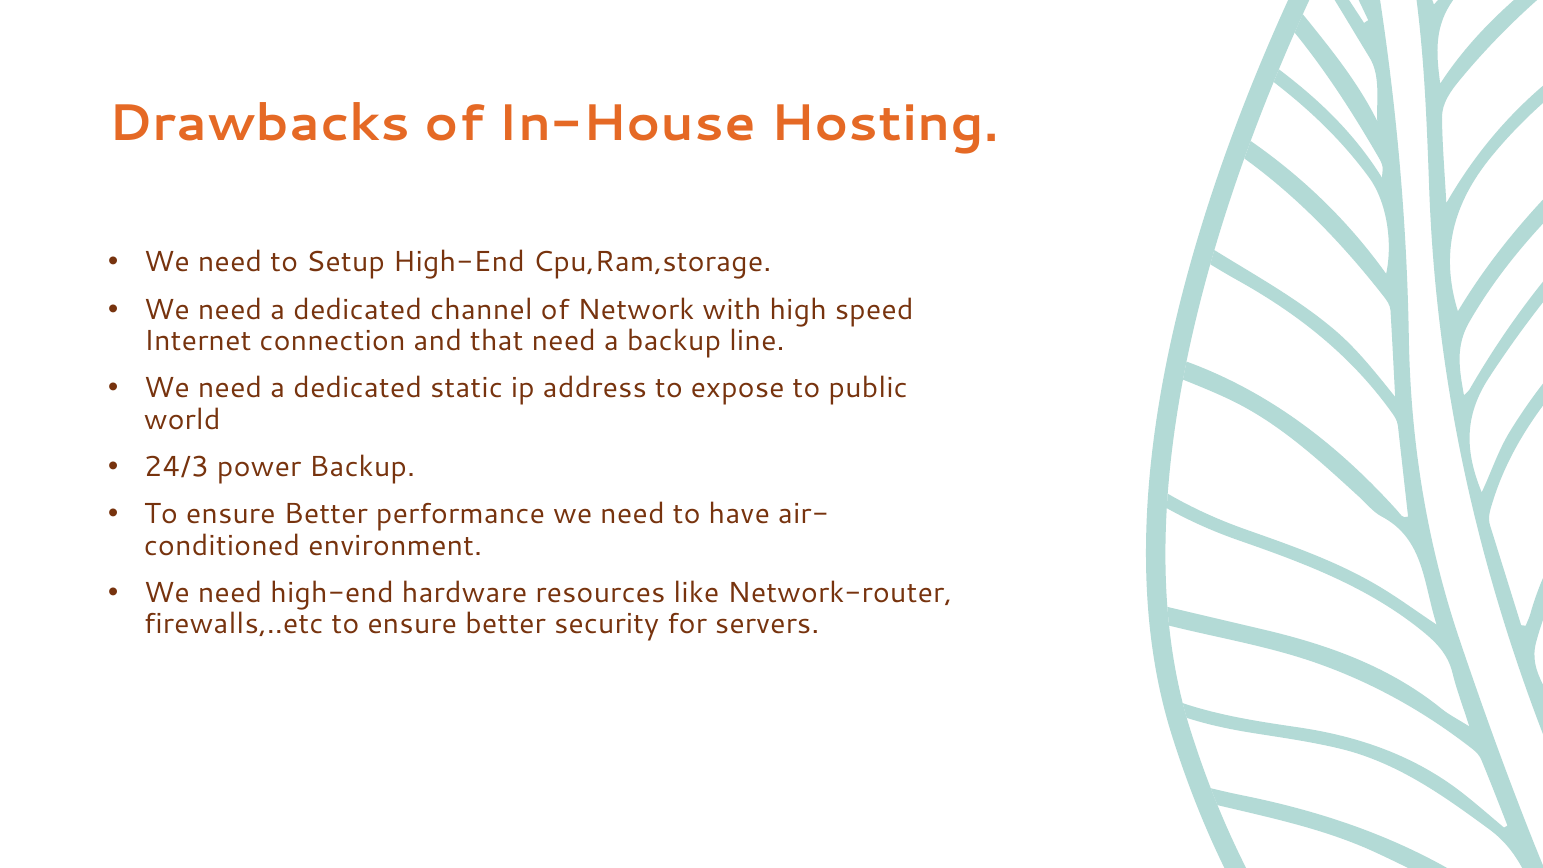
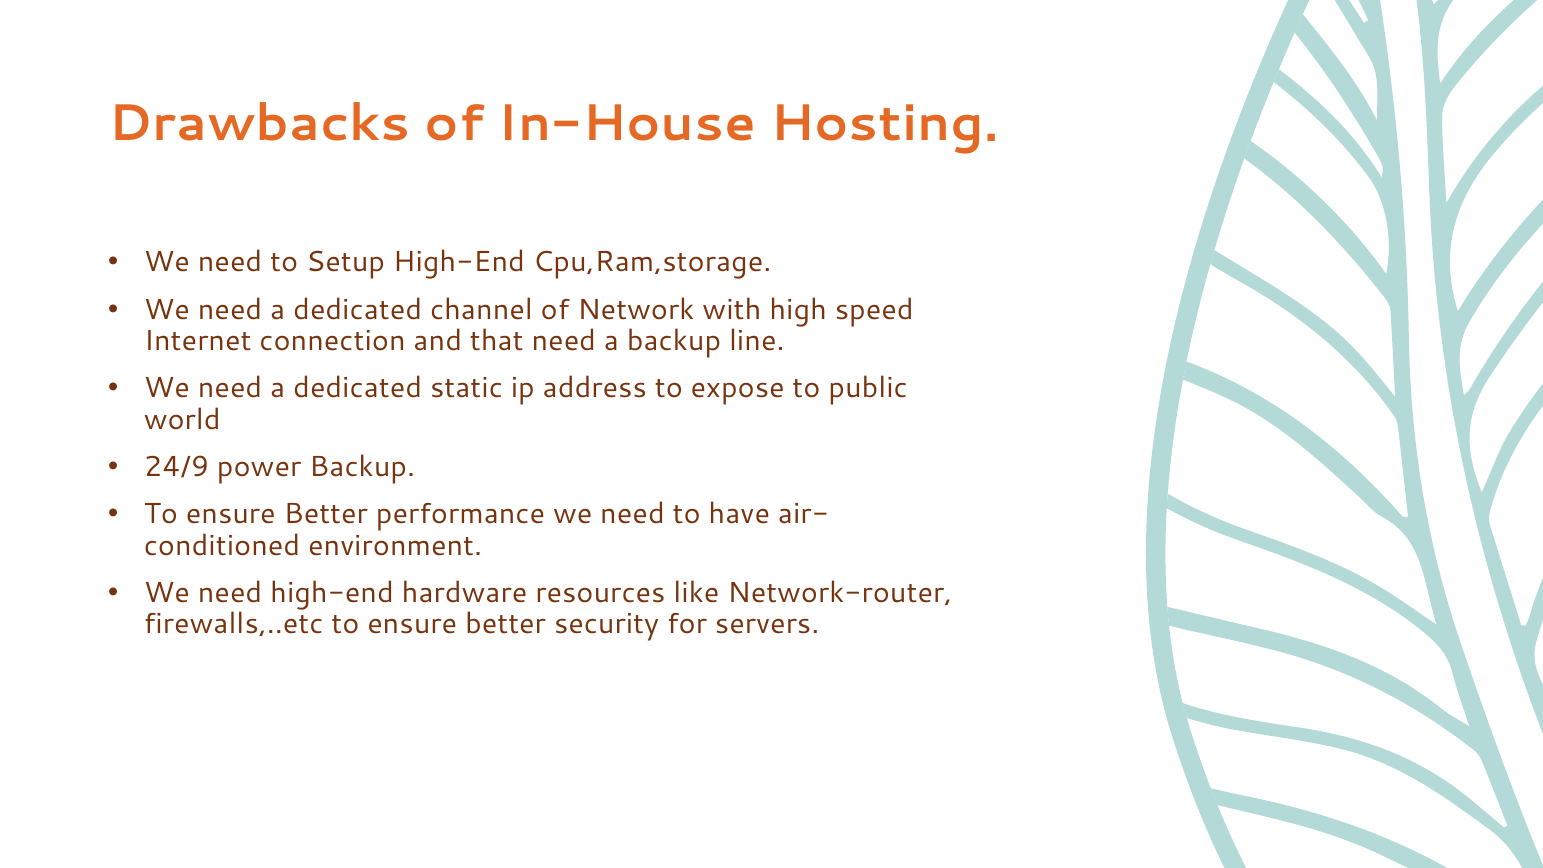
24/3: 24/3 -> 24/9
